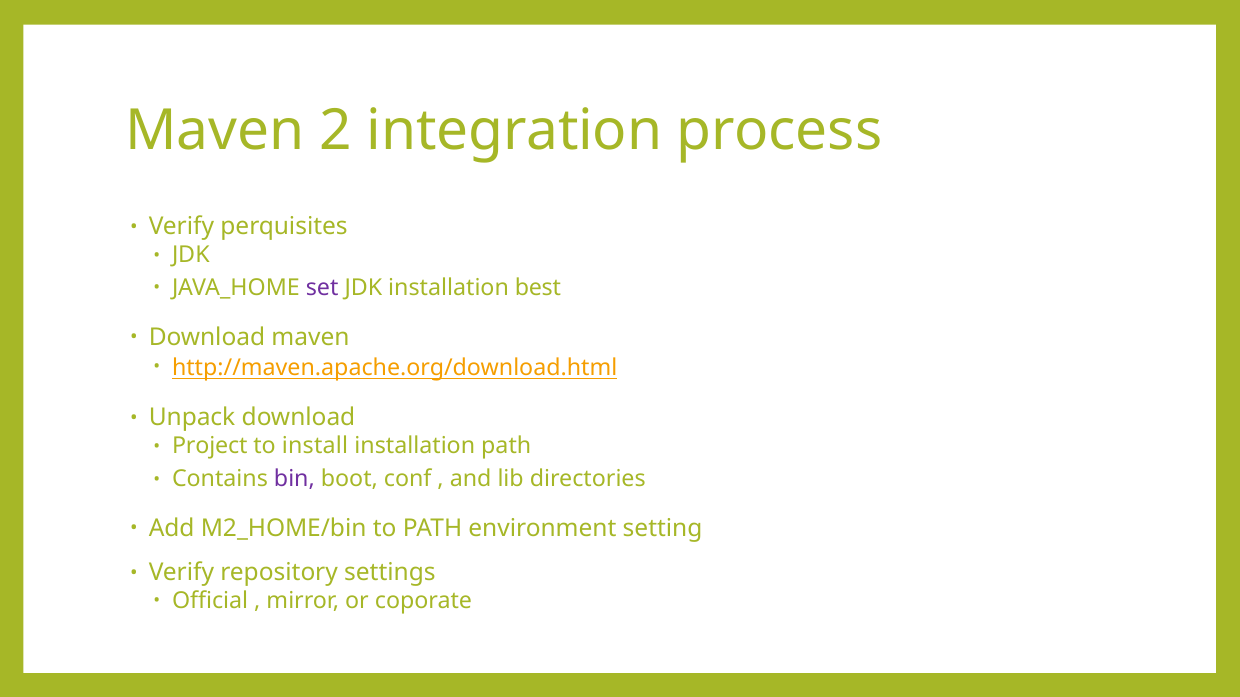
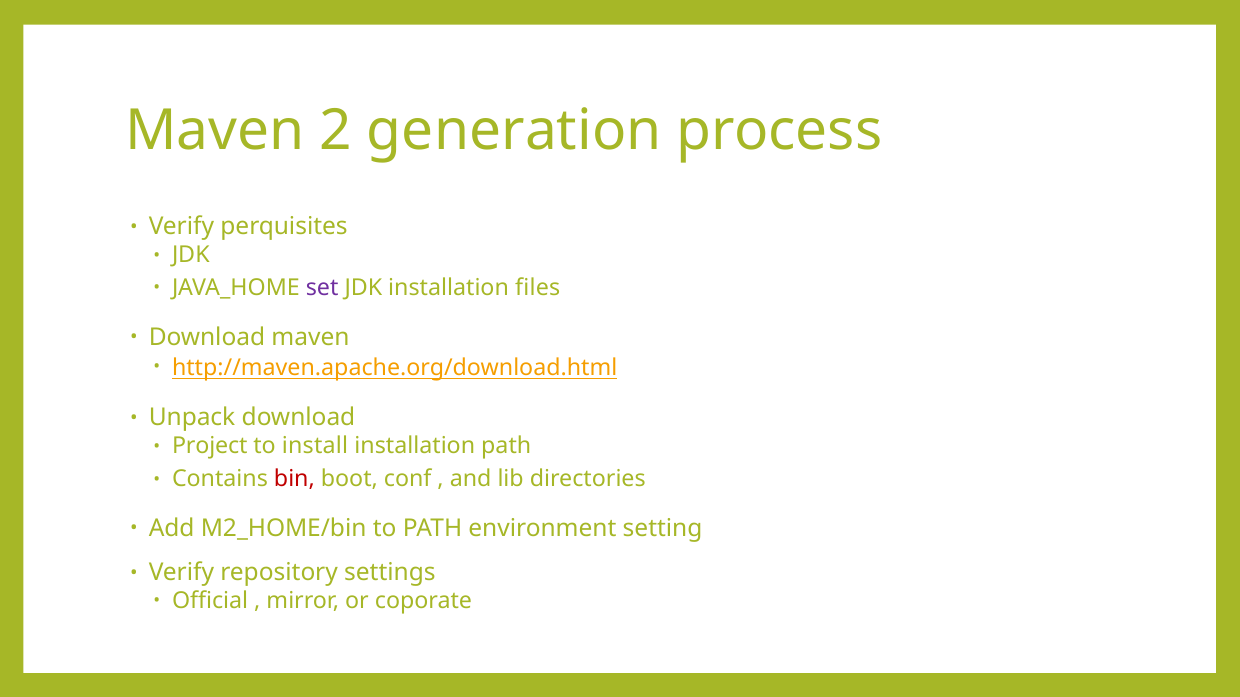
integration: integration -> generation
best: best -> files
bin colour: purple -> red
